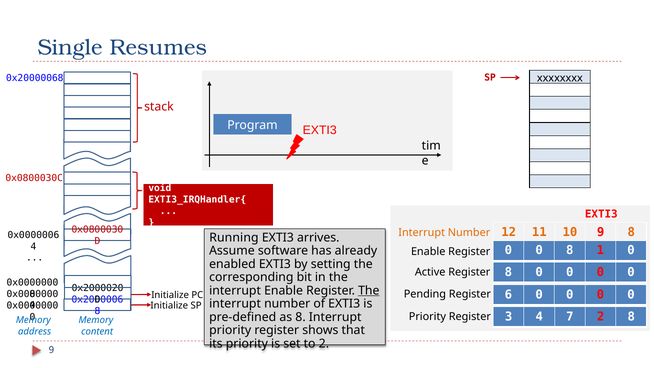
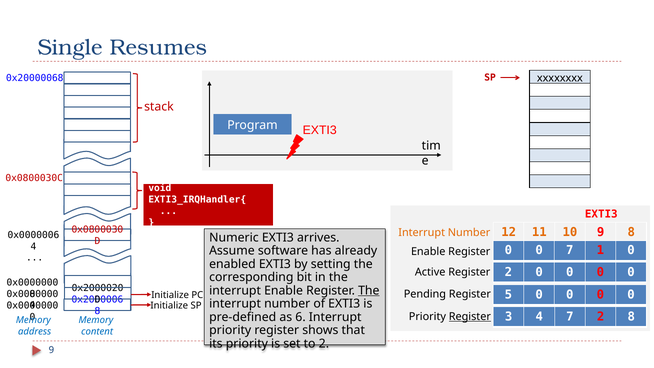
Running: Running -> Numeric
0 8: 8 -> 7
Register 8: 8 -> 2
6: 6 -> 5
as 8: 8 -> 6
Register at (470, 316) underline: none -> present
